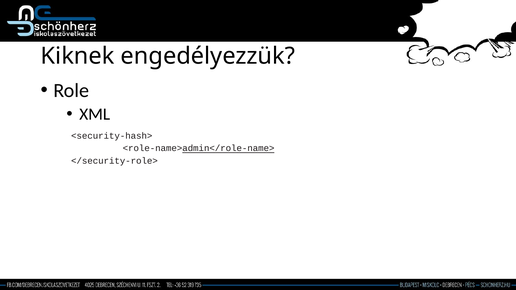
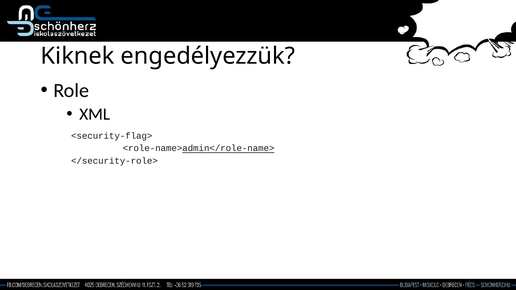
<security-hash>: <security-hash> -> <security-flag>
